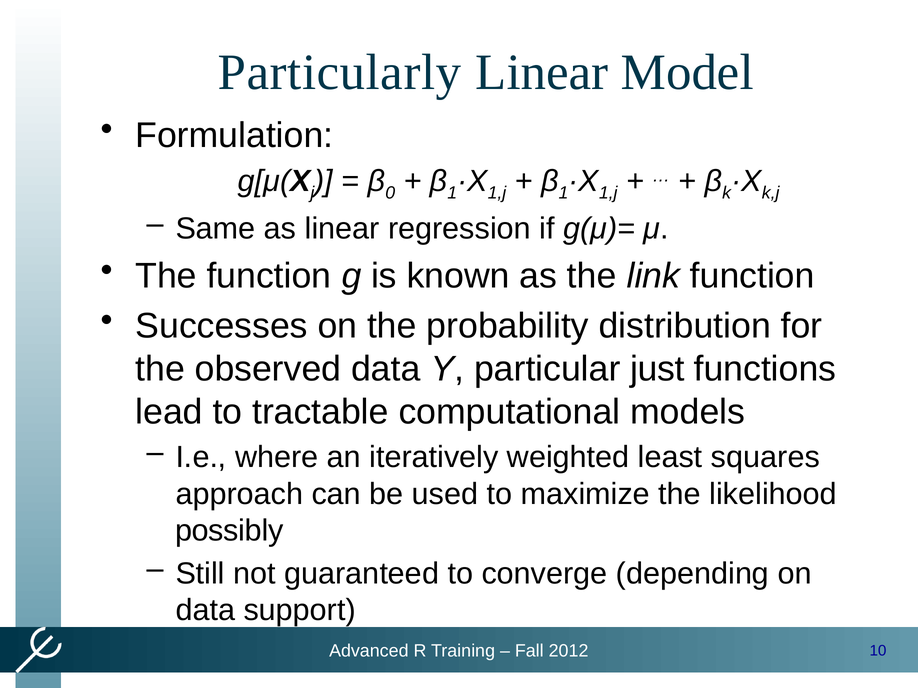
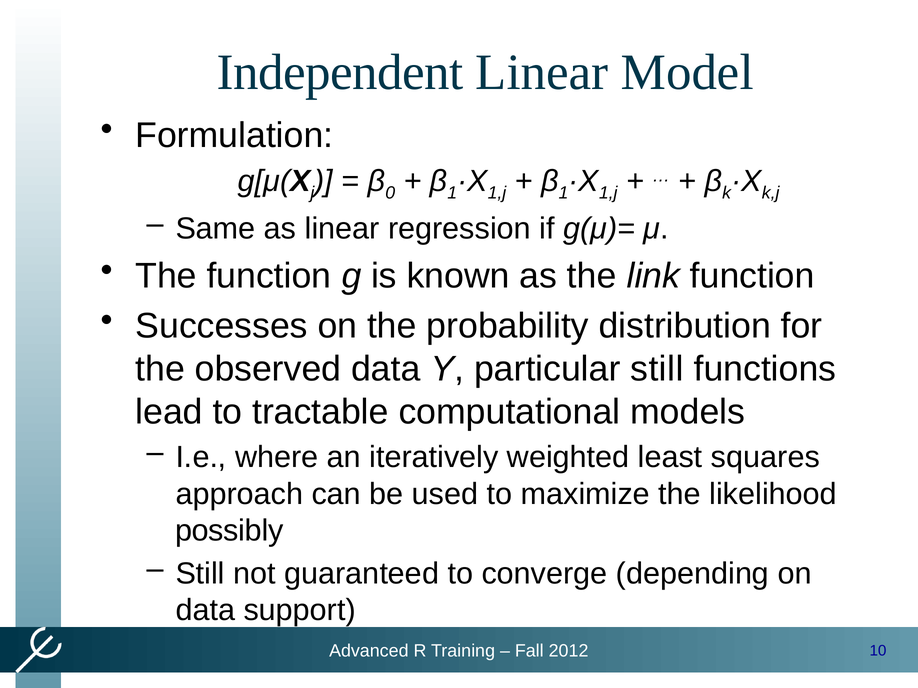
Particularly: Particularly -> Independent
particular just: just -> still
